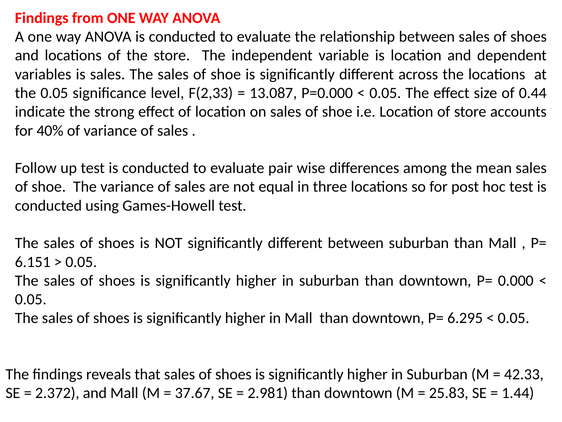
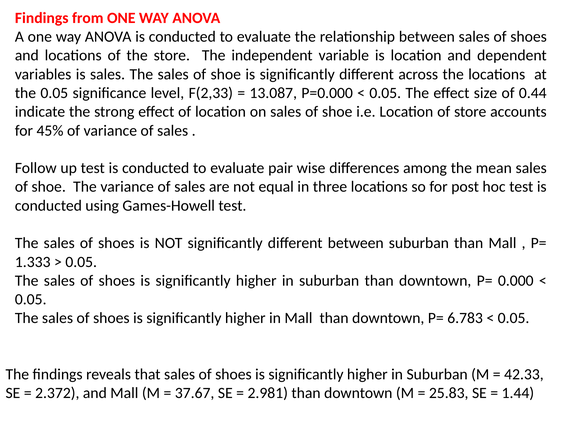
40%: 40% -> 45%
6.151: 6.151 -> 1.333
6.295: 6.295 -> 6.783
